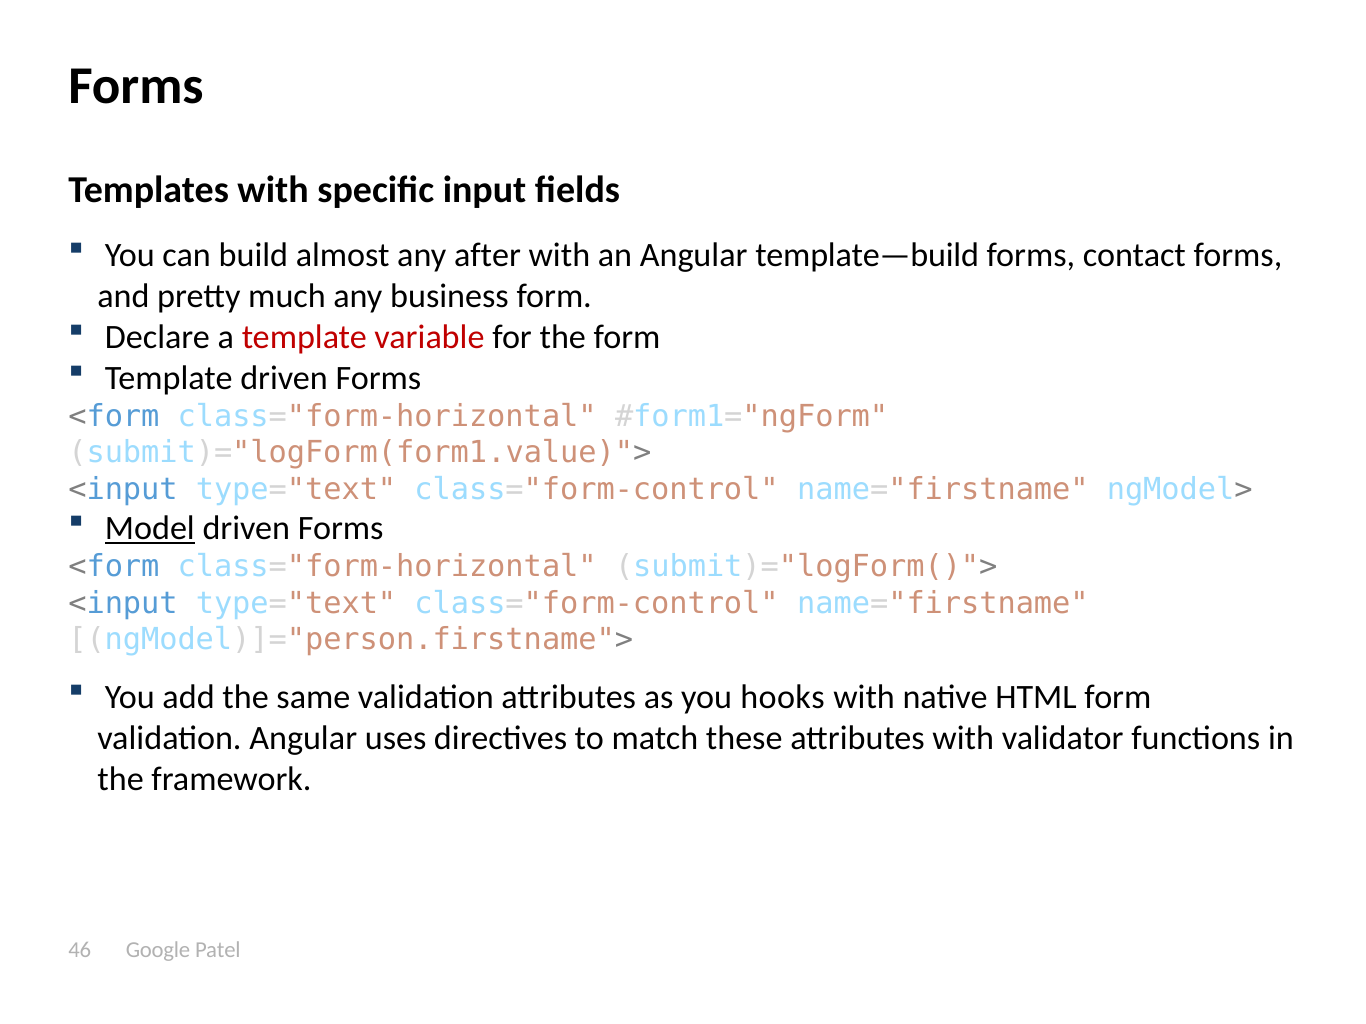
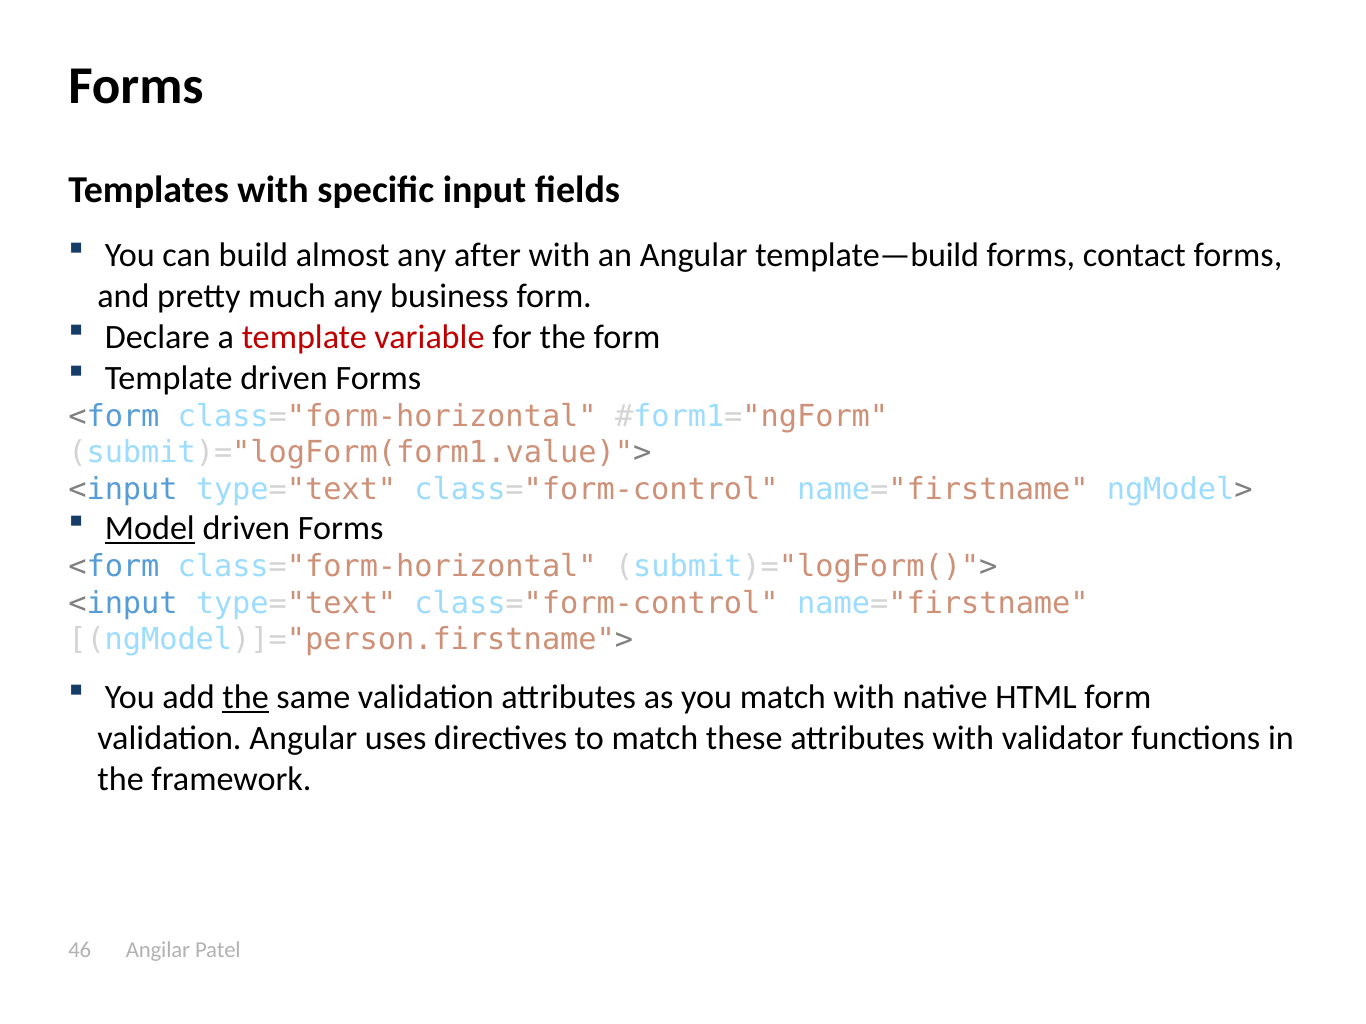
the at (246, 698) underline: none -> present
you hooks: hooks -> match
Google: Google -> Angilar
